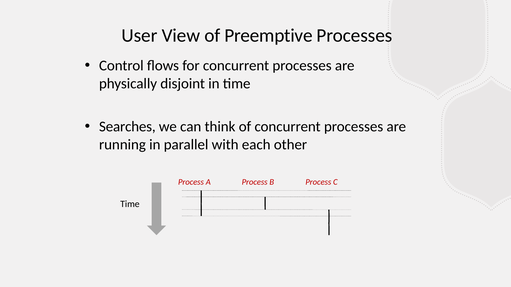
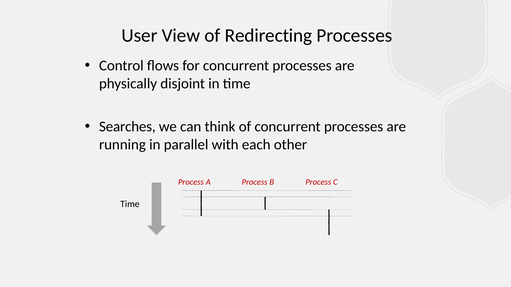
Preemptive: Preemptive -> Redirecting
